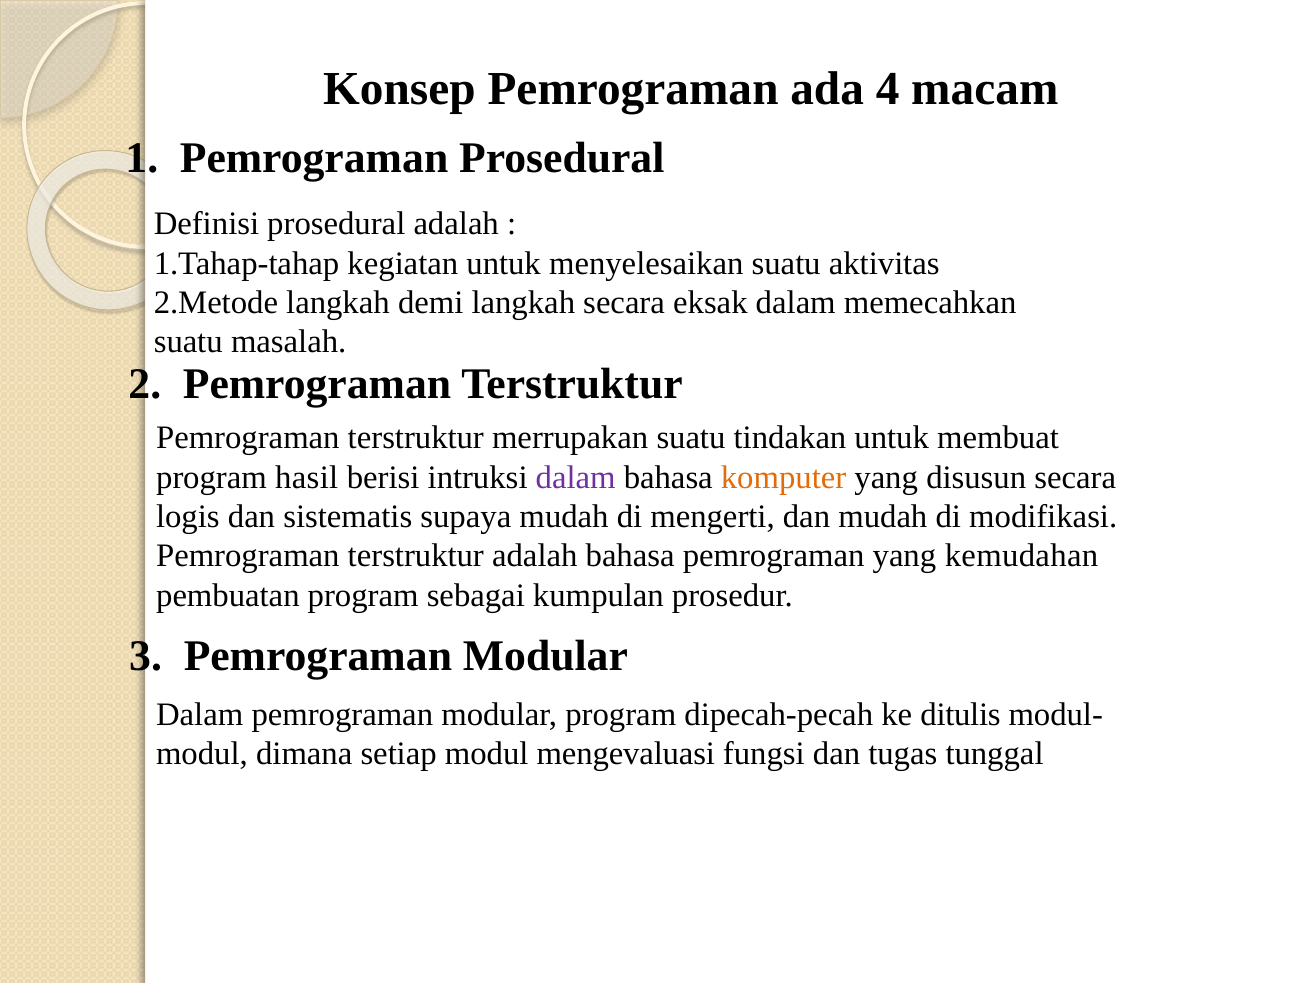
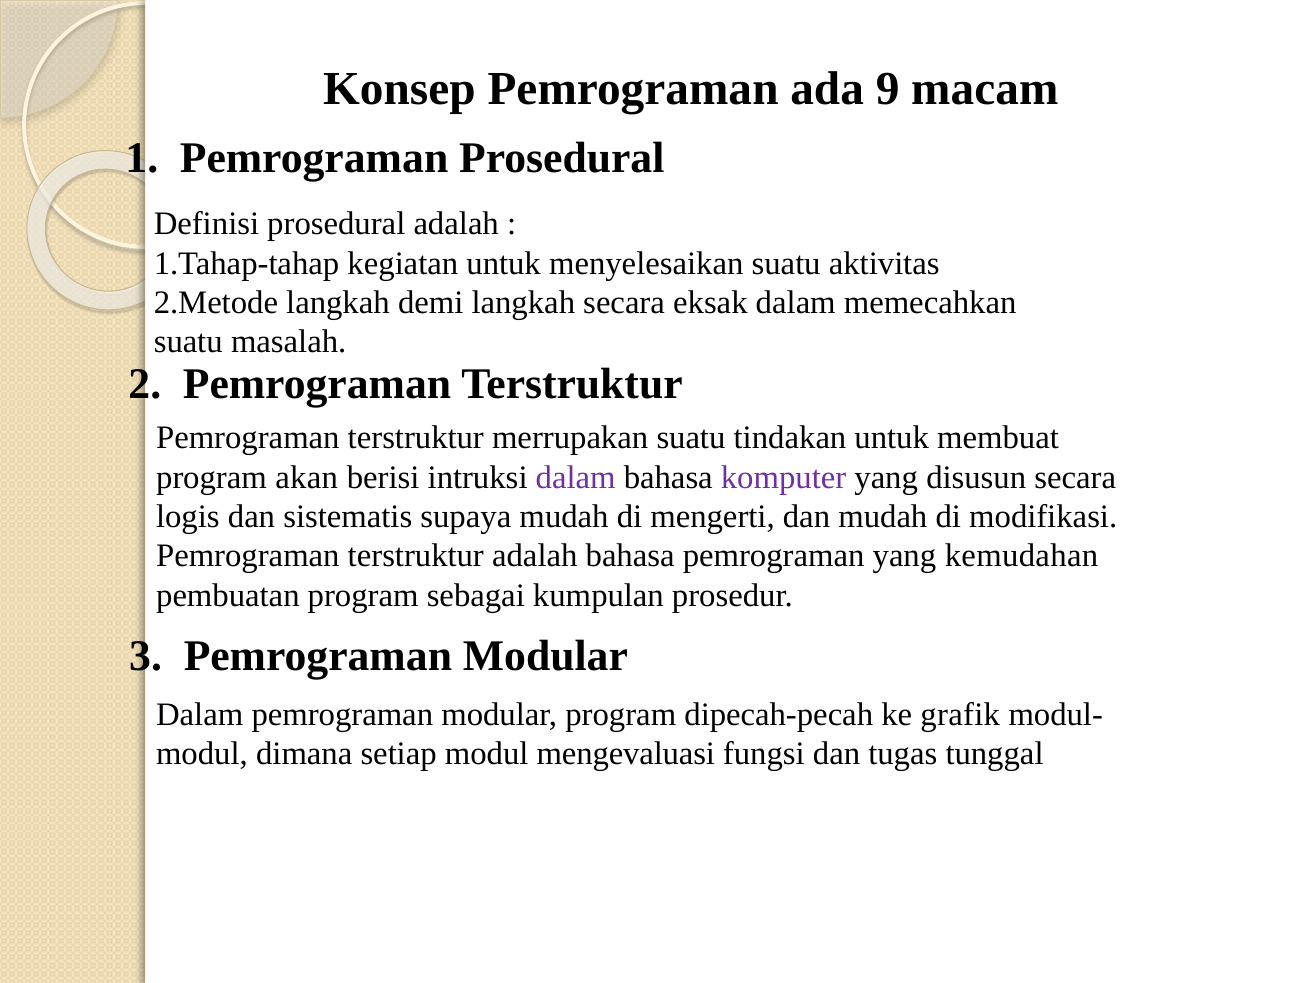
4: 4 -> 9
hasil: hasil -> akan
komputer colour: orange -> purple
ditulis: ditulis -> grafik
